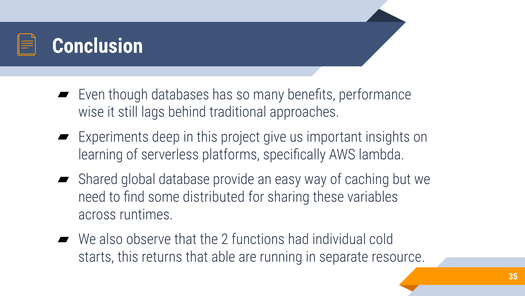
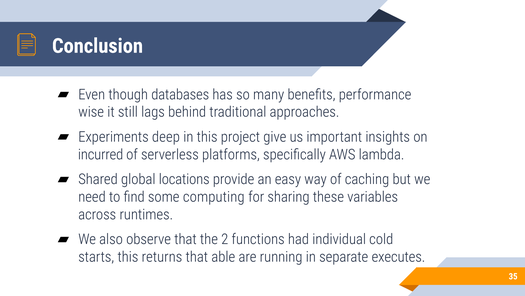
learning: learning -> incurred
database: database -> locations
distributed: distributed -> computing
resource: resource -> executes
